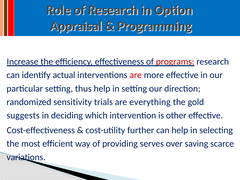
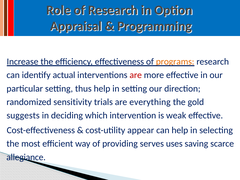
programs colour: red -> orange
other: other -> weak
further: further -> appear
over: over -> uses
variations: variations -> allegiance
